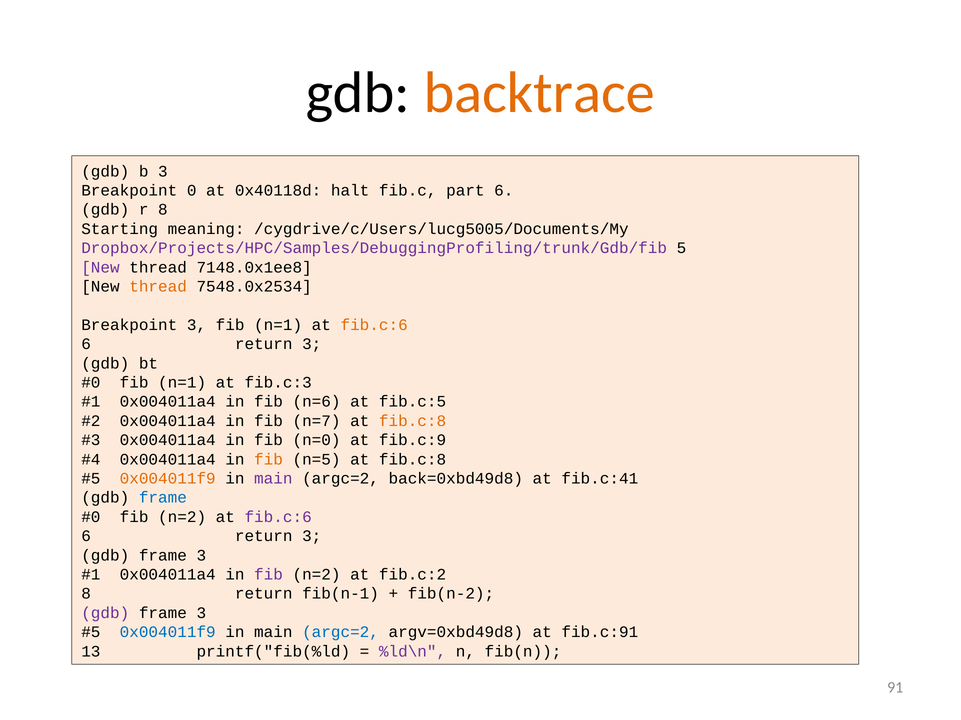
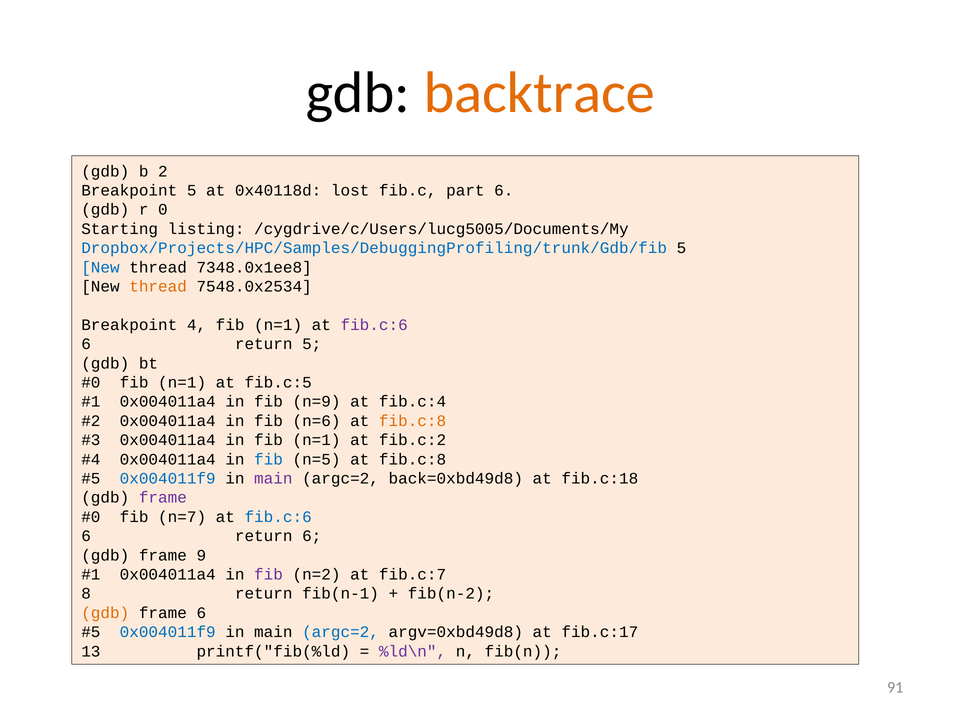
b 3: 3 -> 2
Breakpoint 0: 0 -> 5
halt: halt -> lost
r 8: 8 -> 0
meaning: meaning -> listing
Dropbox/Projects/HPC/Samples/DebuggingProfiling/trunk/Gdb/fib colour: purple -> blue
New at (100, 268) colour: purple -> blue
7148.0x1ee8: 7148.0x1ee8 -> 7348.0x1ee8
Breakpoint 3: 3 -> 4
fib.c:6 at (374, 325) colour: orange -> purple
3 at (312, 344): 3 -> 5
fib.c:3: fib.c:3 -> fib.c:5
n=6: n=6 -> n=9
fib.c:5: fib.c:5 -> fib.c:4
n=7: n=7 -> n=6
in fib n=0: n=0 -> n=1
fib.c:9: fib.c:9 -> fib.c:2
fib at (269, 460) colour: orange -> blue
0x004011f9 at (168, 479) colour: orange -> blue
fib.c:41: fib.c:41 -> fib.c:18
frame at (163, 498) colour: blue -> purple
n=2 at (182, 517): n=2 -> n=7
fib.c:6 at (278, 517) colour: purple -> blue
3 at (312, 537): 3 -> 6
3 at (201, 556): 3 -> 9
fib.c:2: fib.c:2 -> fib.c:7
gdb at (105, 614) colour: purple -> orange
3 at (201, 614): 3 -> 6
fib.c:91: fib.c:91 -> fib.c:17
